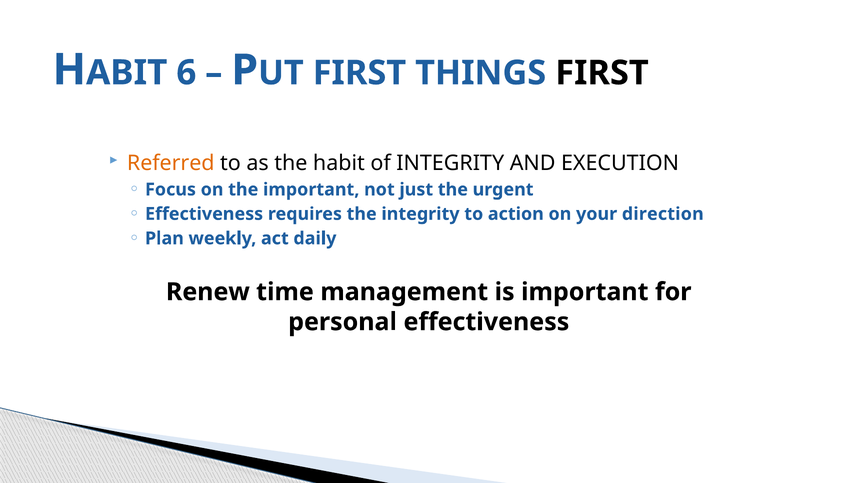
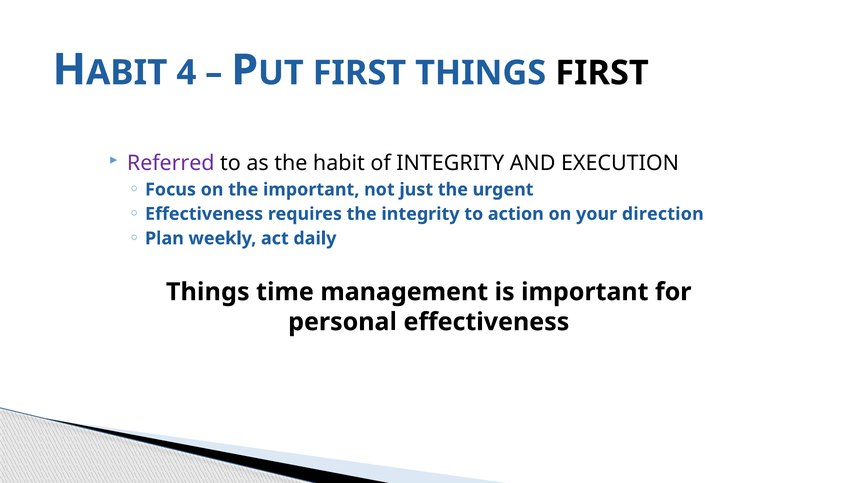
6: 6 -> 4
Referred colour: orange -> purple
Renew at (208, 292): Renew -> Things
